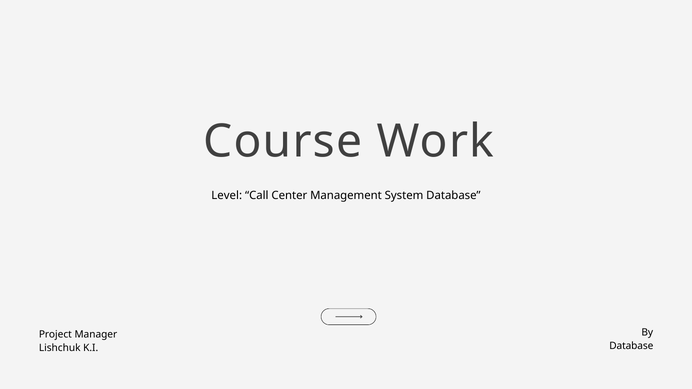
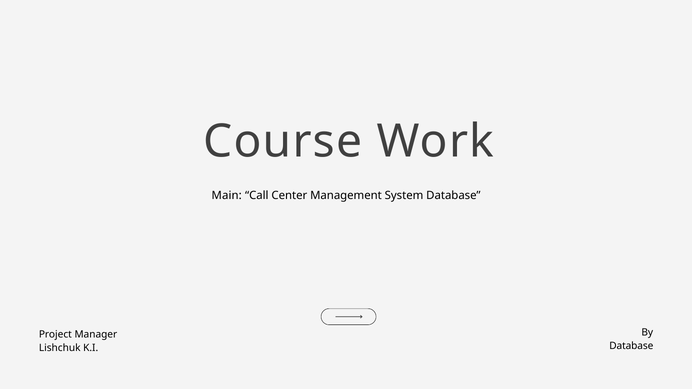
Level: Level -> Main
